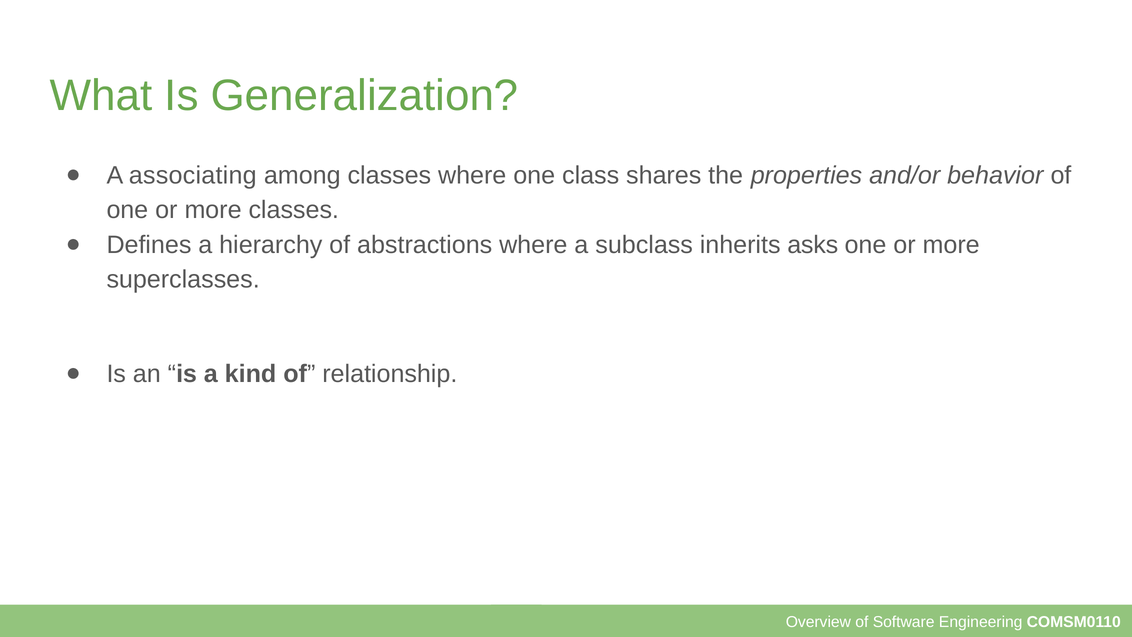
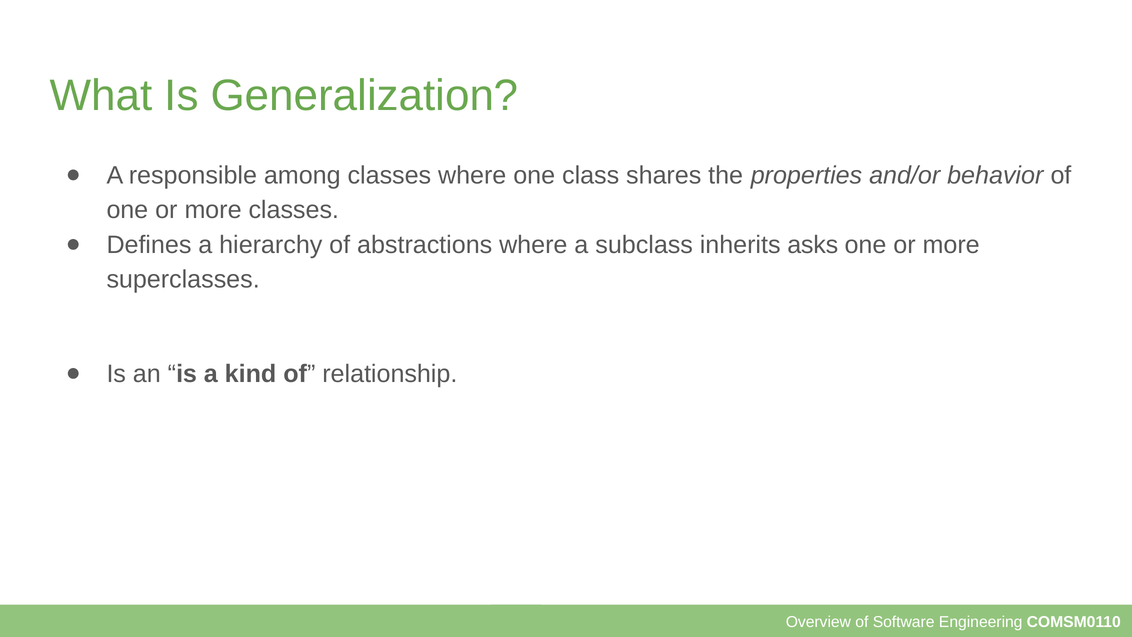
associating: associating -> responsible
